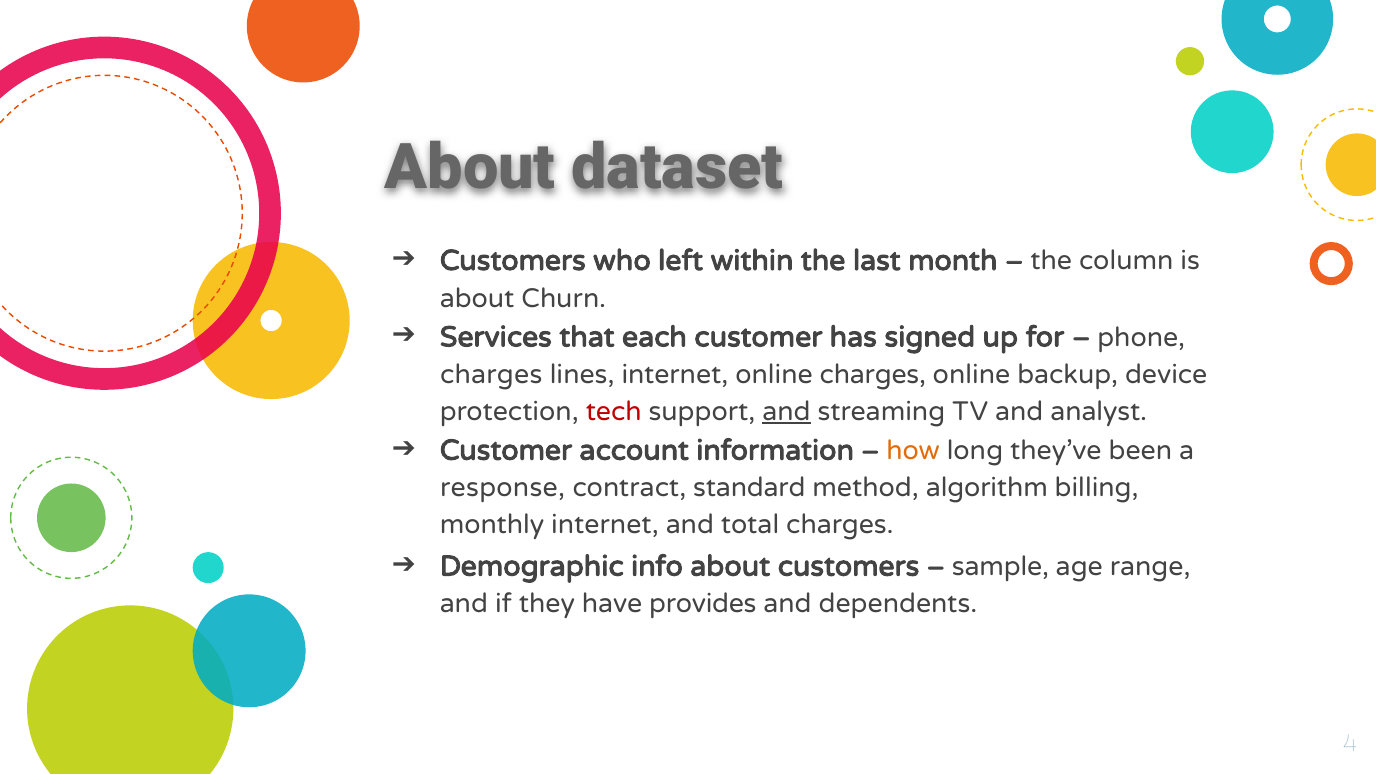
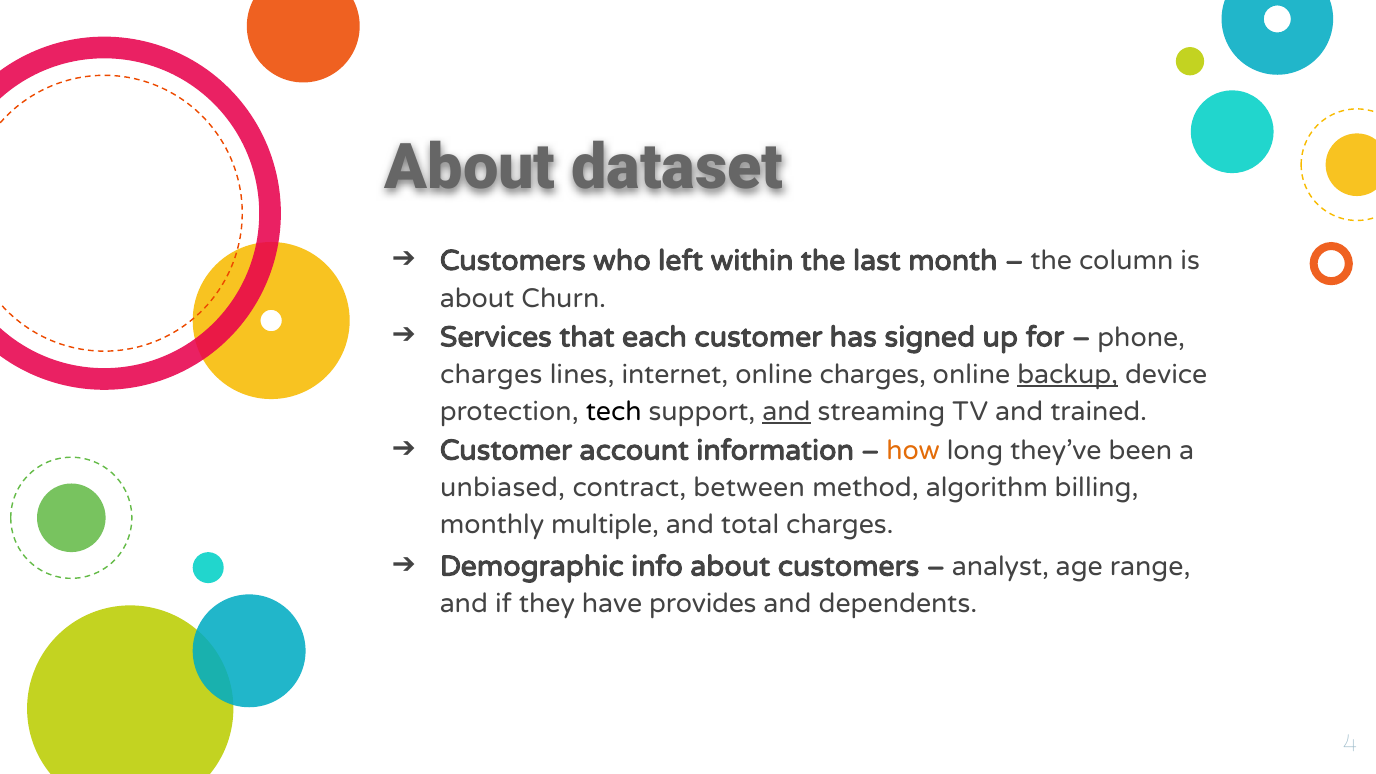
backup underline: none -> present
tech colour: red -> black
analyst: analyst -> trained
response: response -> unbiased
standard: standard -> between
monthly internet: internet -> multiple
sample: sample -> analyst
